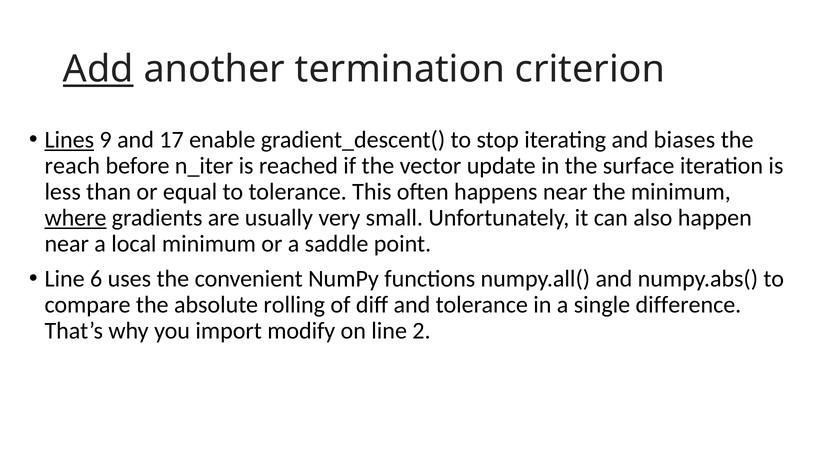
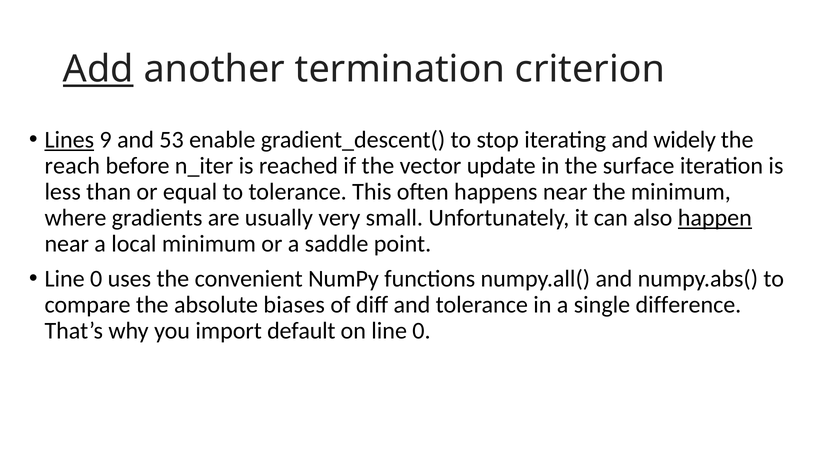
17: 17 -> 53
biases: biases -> widely
where underline: present -> none
happen underline: none -> present
6 at (96, 278): 6 -> 0
rolling: rolling -> biases
modify: modify -> default
on line 2: 2 -> 0
